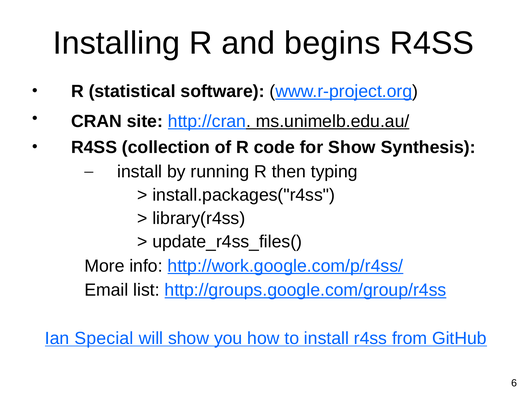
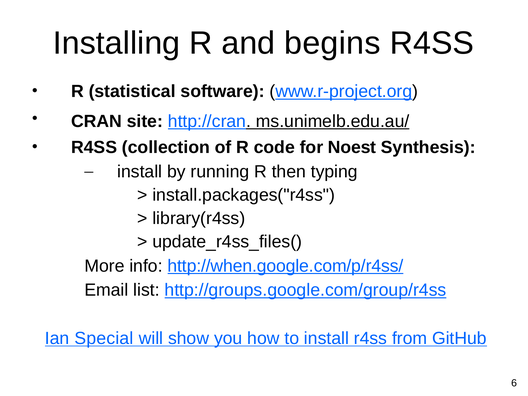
for Show: Show -> Noest
http://work.google.com/p/r4ss/: http://work.google.com/p/r4ss/ -> http://when.google.com/p/r4ss/
